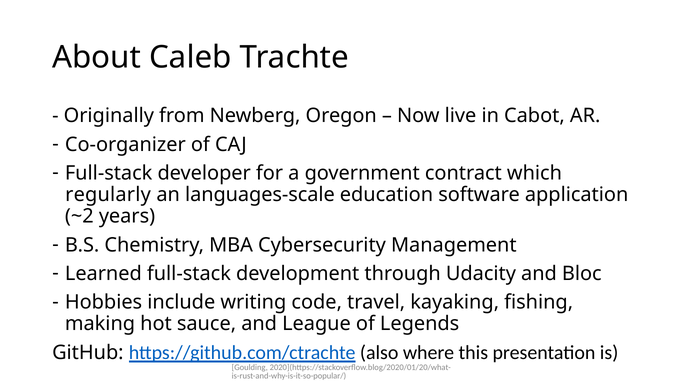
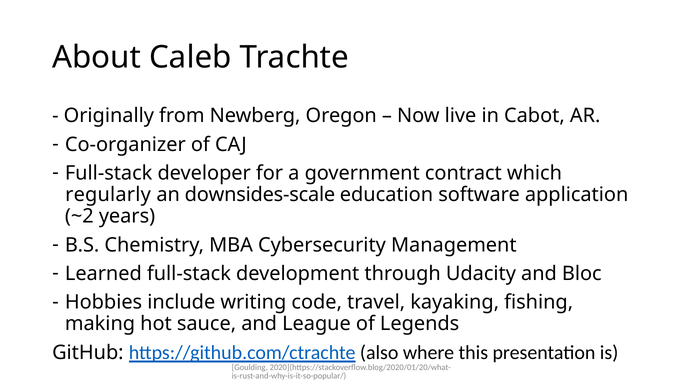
languages-scale: languages-scale -> downsides-scale
